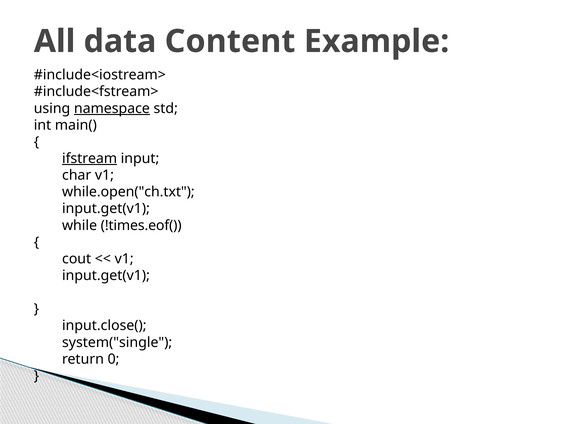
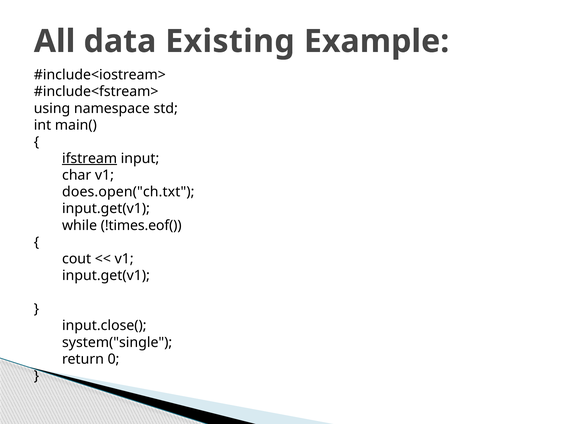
Content: Content -> Existing
namespace underline: present -> none
while.open("ch.txt: while.open("ch.txt -> does.open("ch.txt
